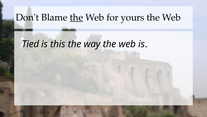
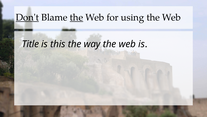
Don't underline: none -> present
yours: yours -> using
Tied: Tied -> Title
